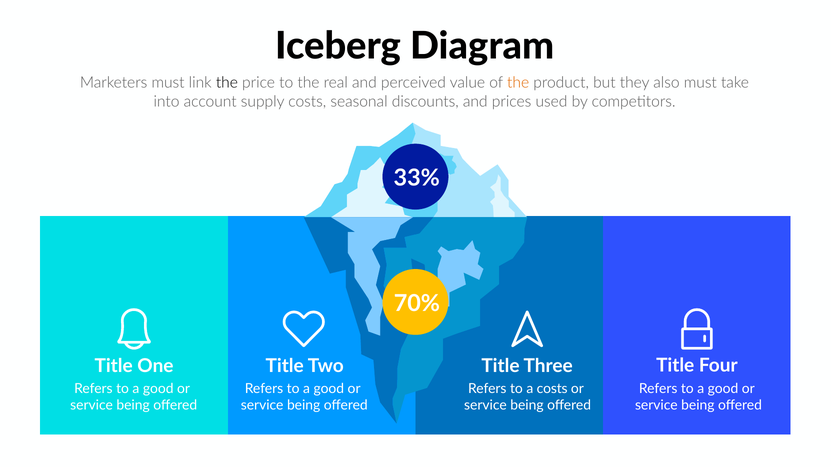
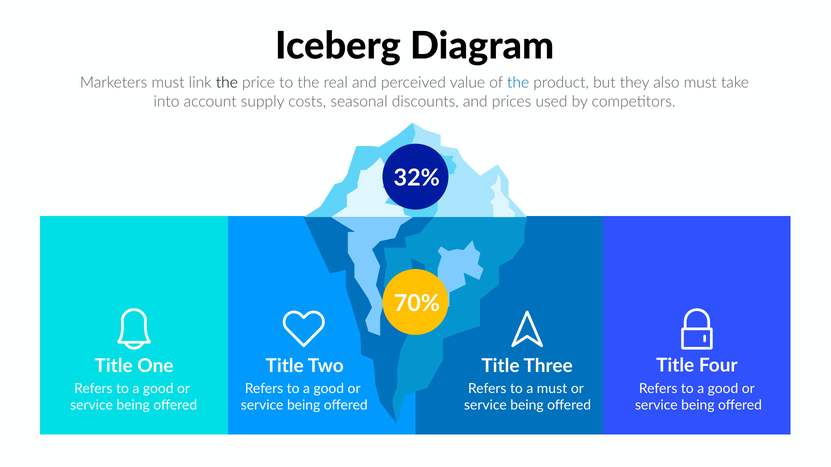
the at (518, 83) colour: orange -> blue
33%: 33% -> 32%
a costs: costs -> must
